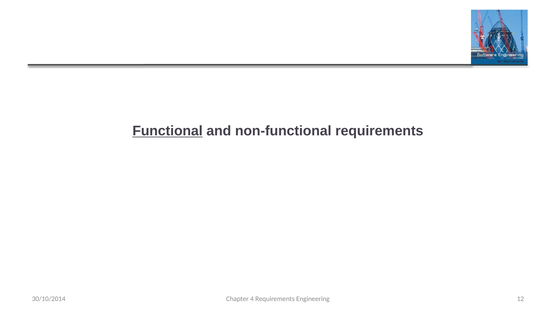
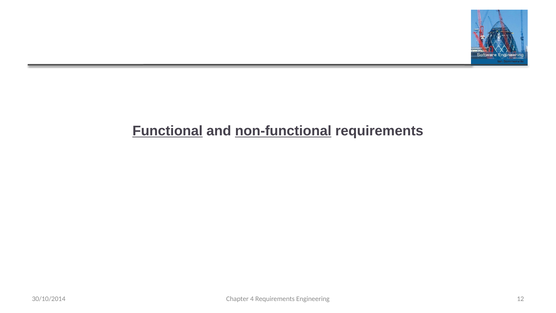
non-functional underline: none -> present
